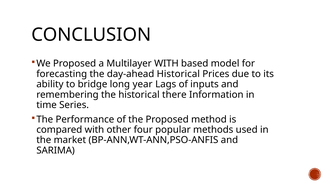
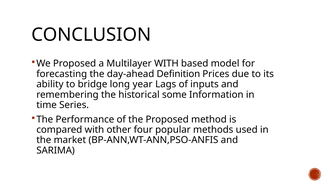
day-ahead Historical: Historical -> Definition
there: there -> some
